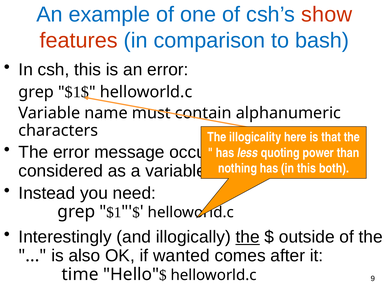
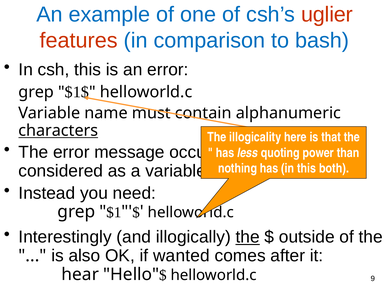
show: show -> uglier
characters underline: none -> present
time: time -> hear
